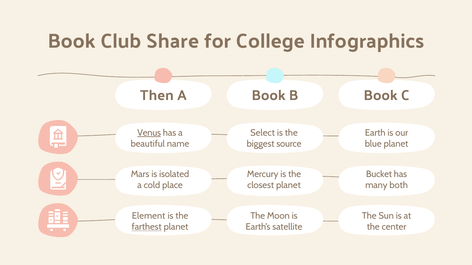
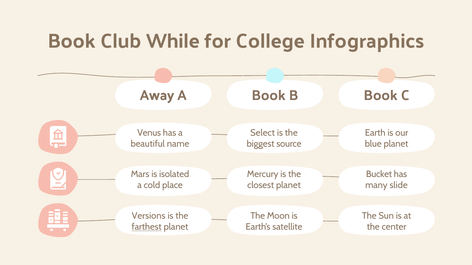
Share: Share -> While
Then: Then -> Away
Venus underline: present -> none
both: both -> slide
Element: Element -> Versions
